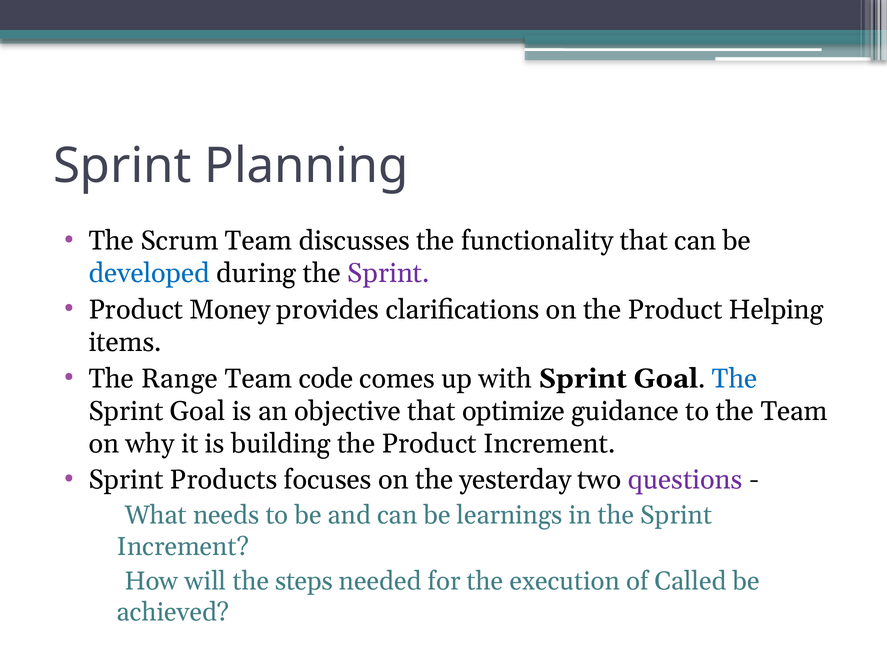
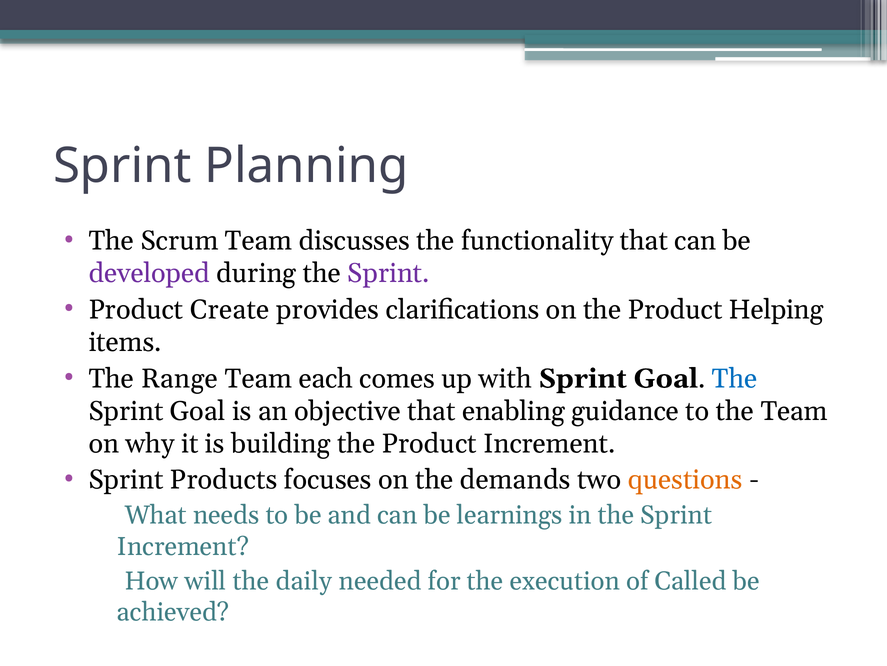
developed colour: blue -> purple
Money: Money -> Create
code: code -> each
optimize: optimize -> enabling
yesterday: yesterday -> demands
questions colour: purple -> orange
steps: steps -> daily
